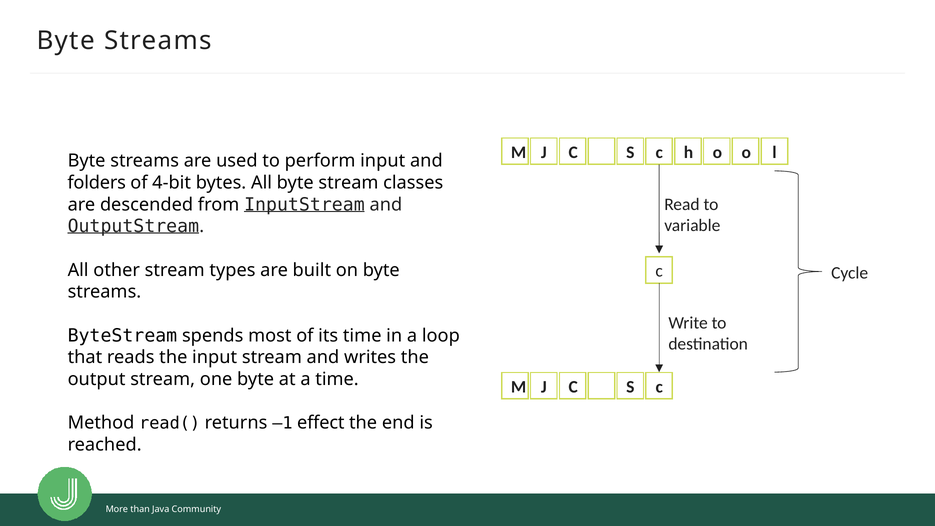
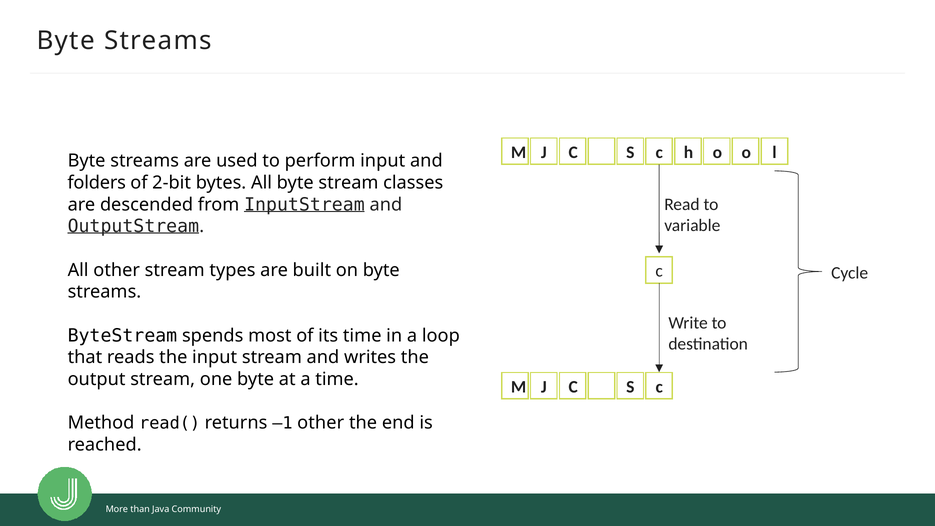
4-bit: 4-bit -> 2-bit
–1 effect: effect -> other
